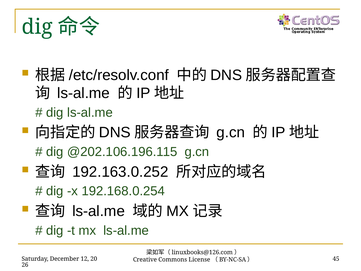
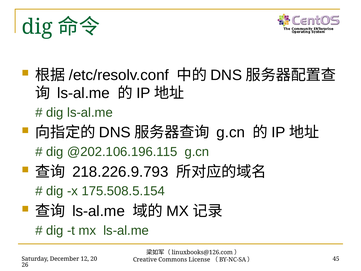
192.163.0.252: 192.163.0.252 -> 218.226.9.793
192.168.0.254: 192.168.0.254 -> 175.508.5.154
